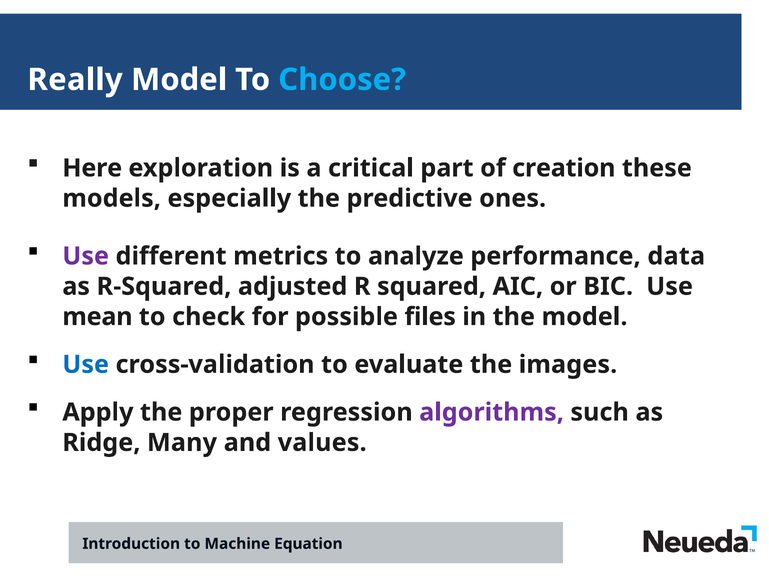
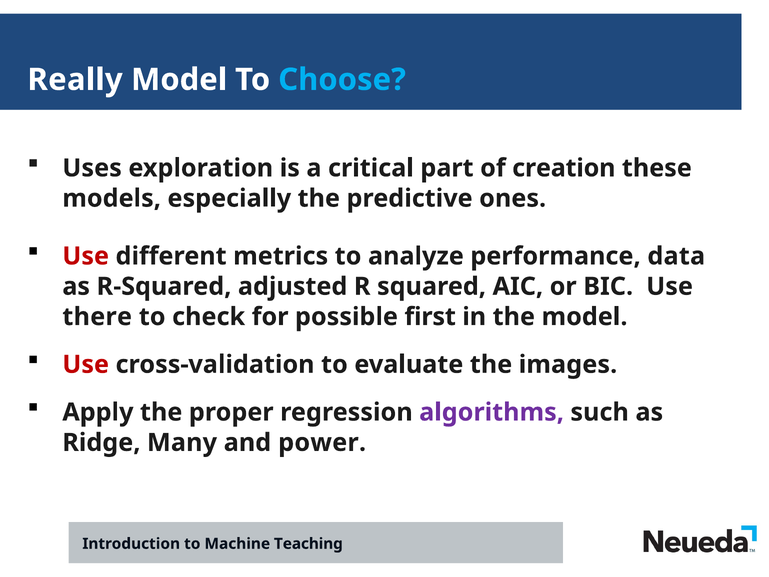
Here: Here -> Uses
Use at (86, 256) colour: purple -> red
mean: mean -> there
files: files -> first
Use at (86, 364) colour: blue -> red
values: values -> power
Equation: Equation -> Teaching
